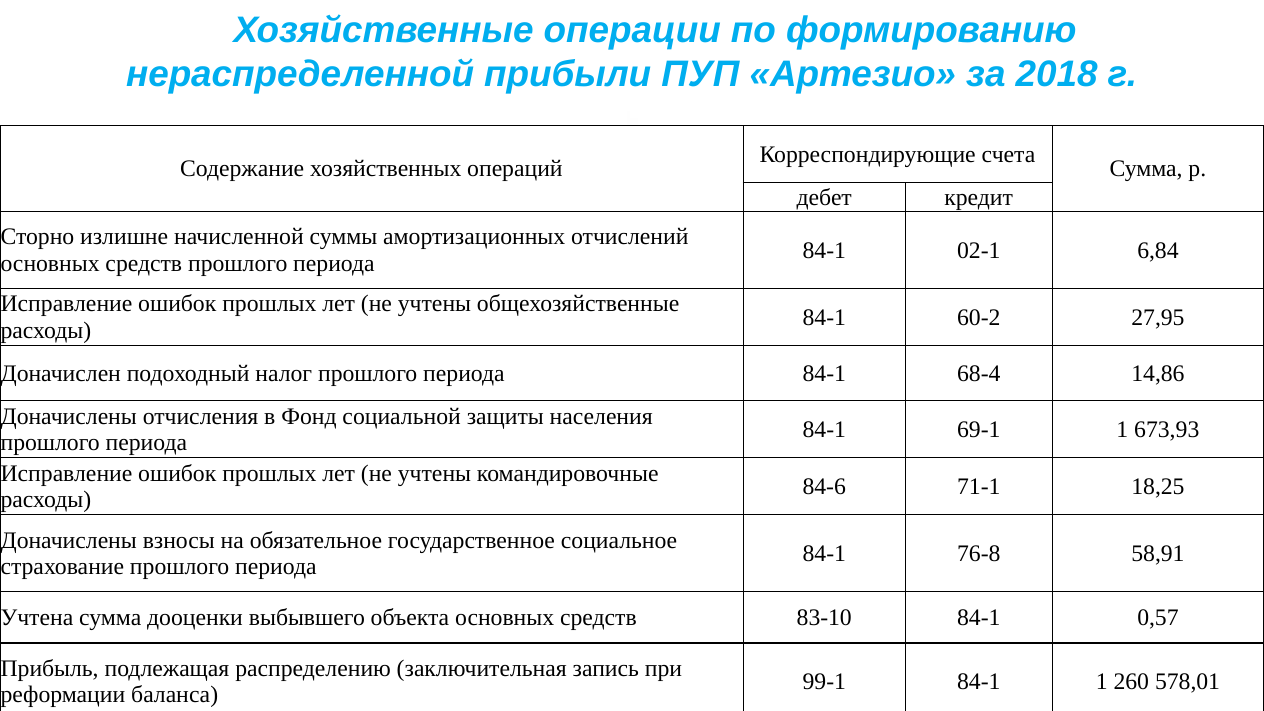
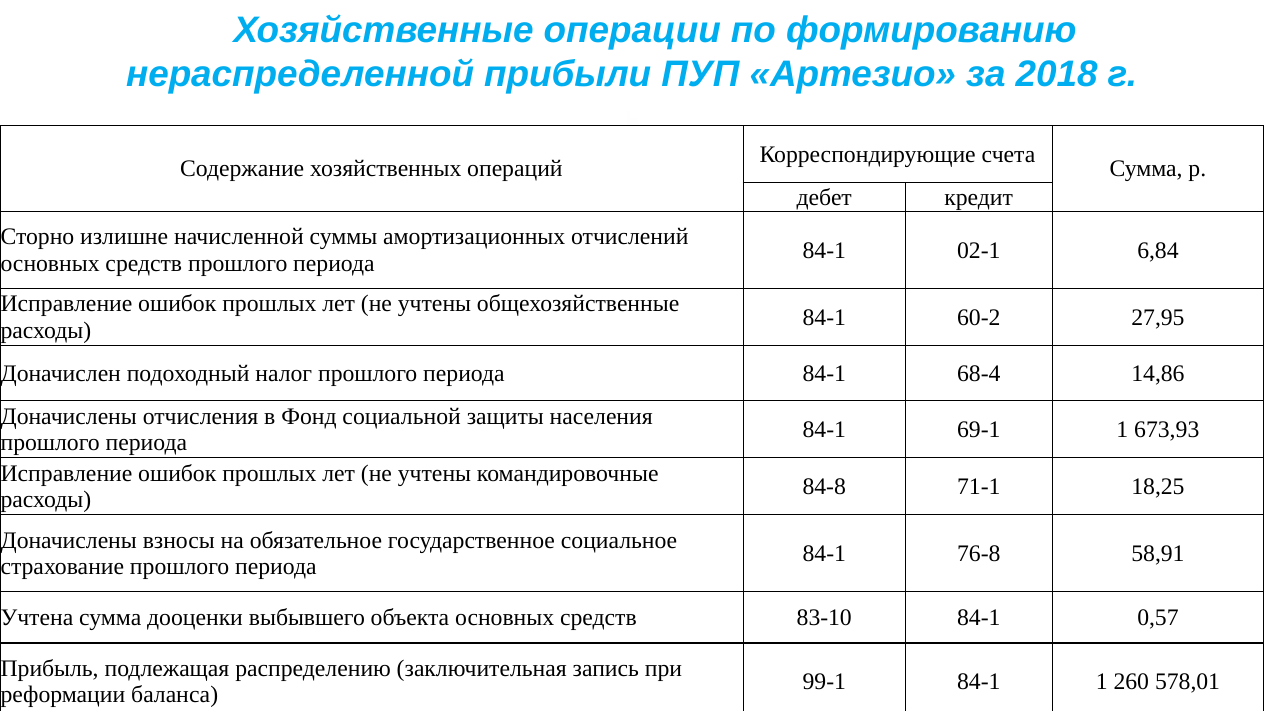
84-6: 84-6 -> 84-8
